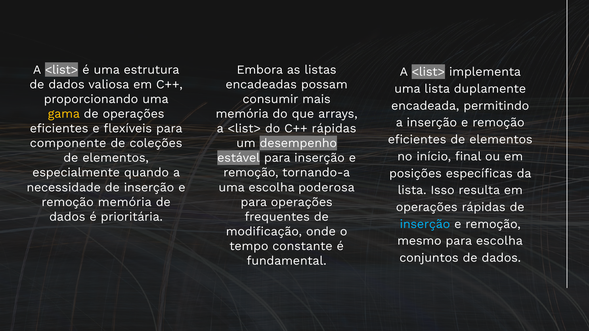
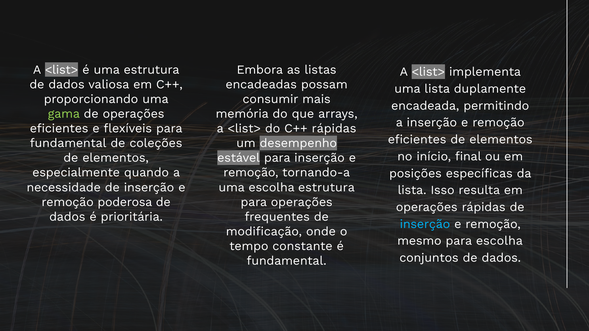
gama colour: yellow -> light green
componente at (68, 143): componente -> fundamental
escolha poderosa: poderosa -> estrutura
remoção memória: memória -> poderosa
